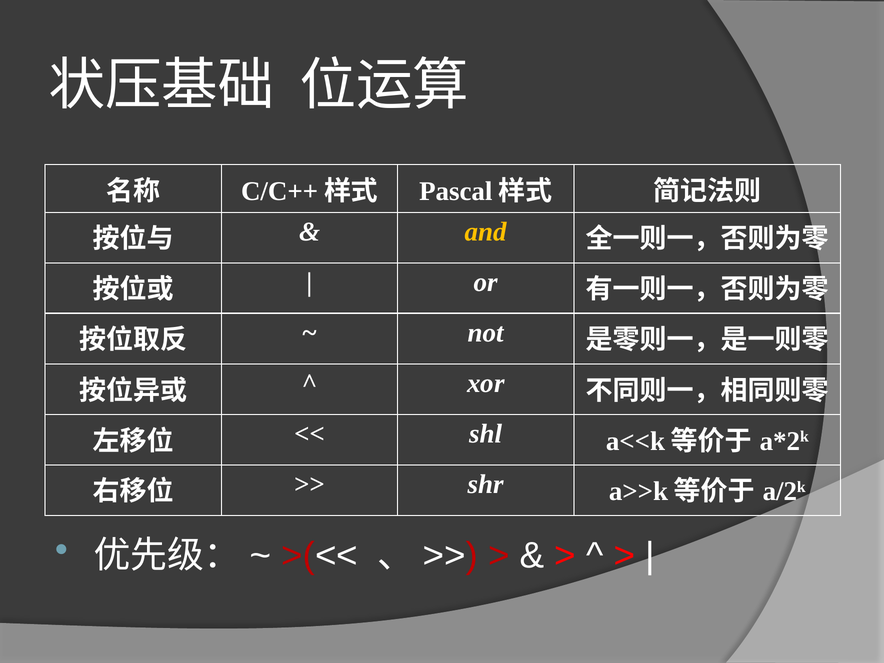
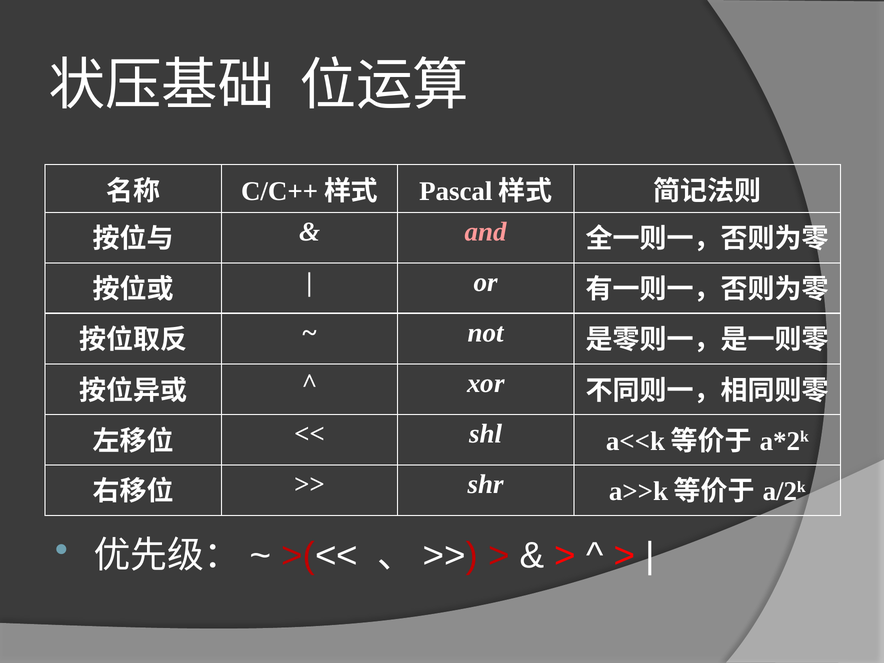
and colour: yellow -> pink
